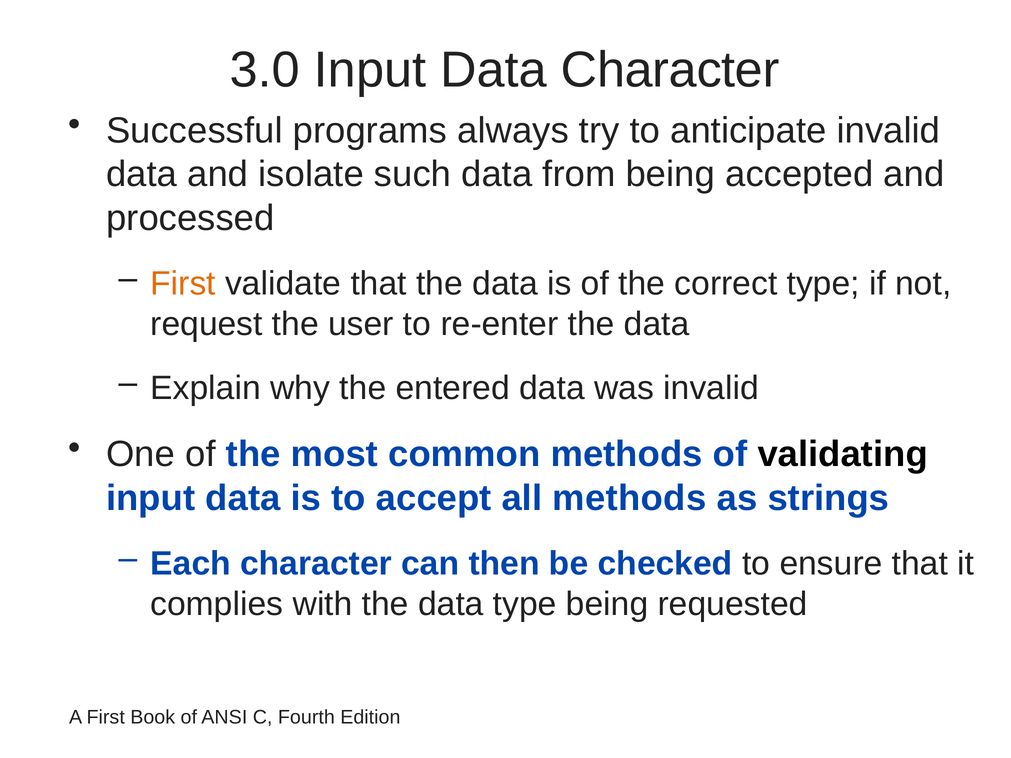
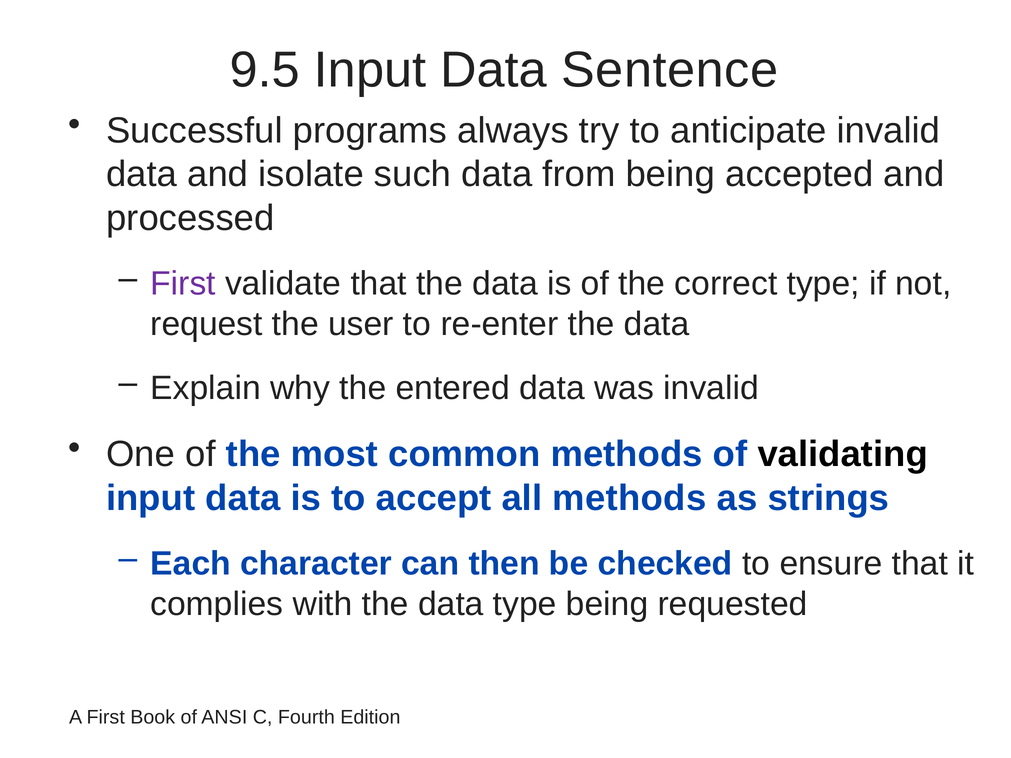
3.0: 3.0 -> 9.5
Data Character: Character -> Sentence
First at (183, 284) colour: orange -> purple
